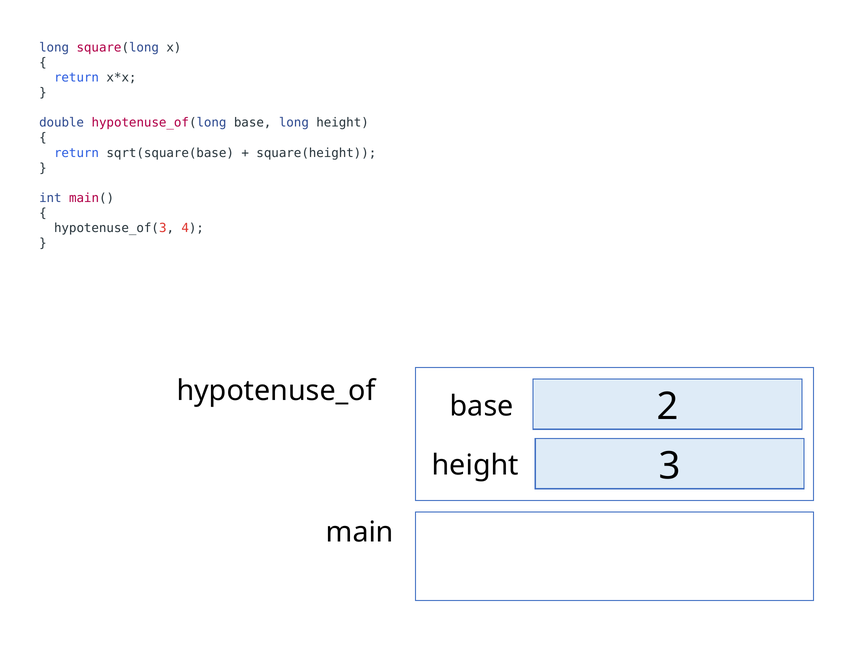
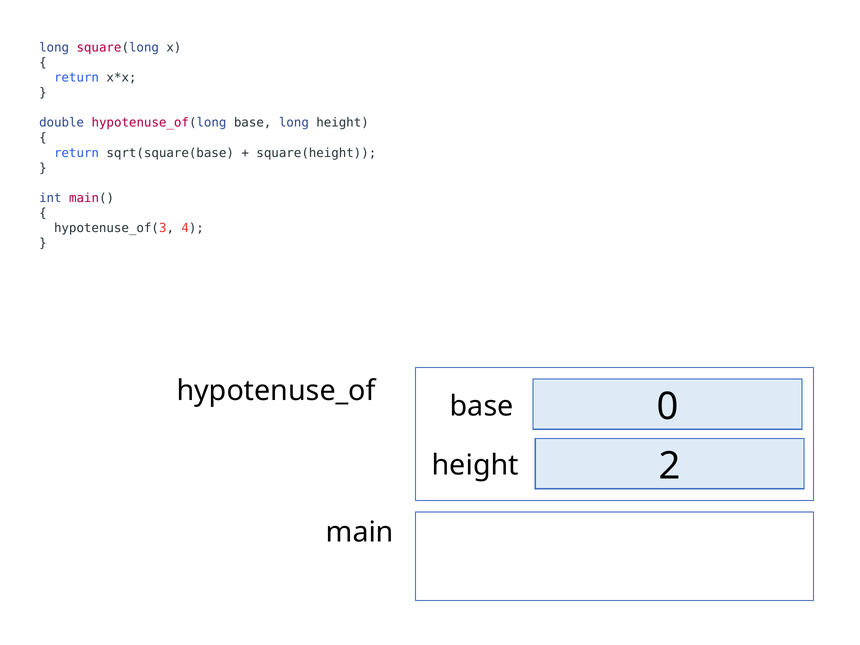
2: 2 -> 0
3: 3 -> 2
